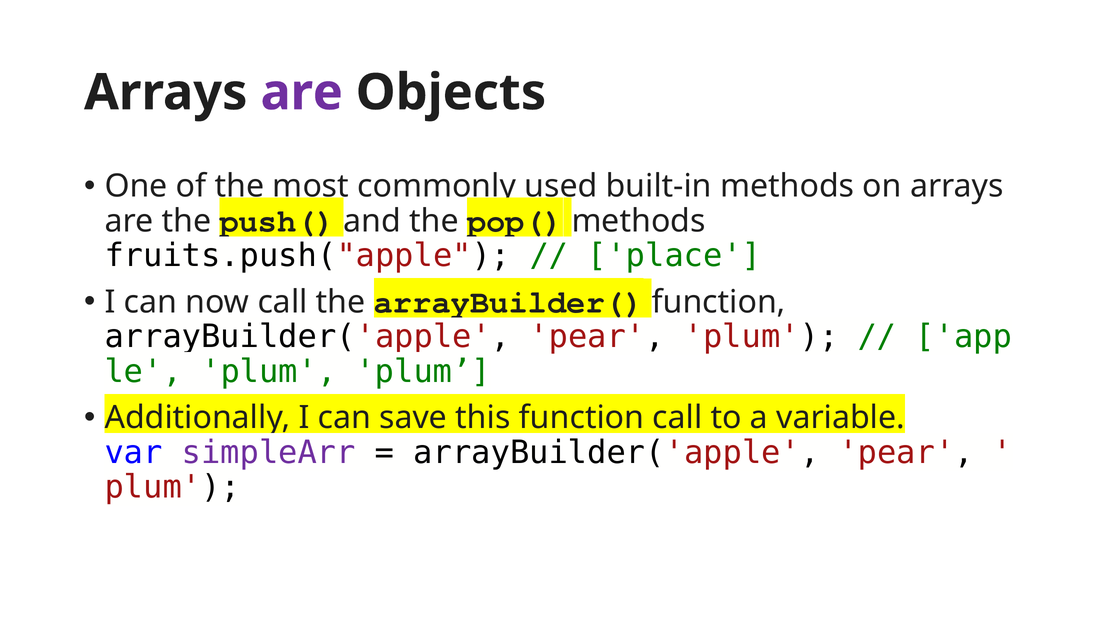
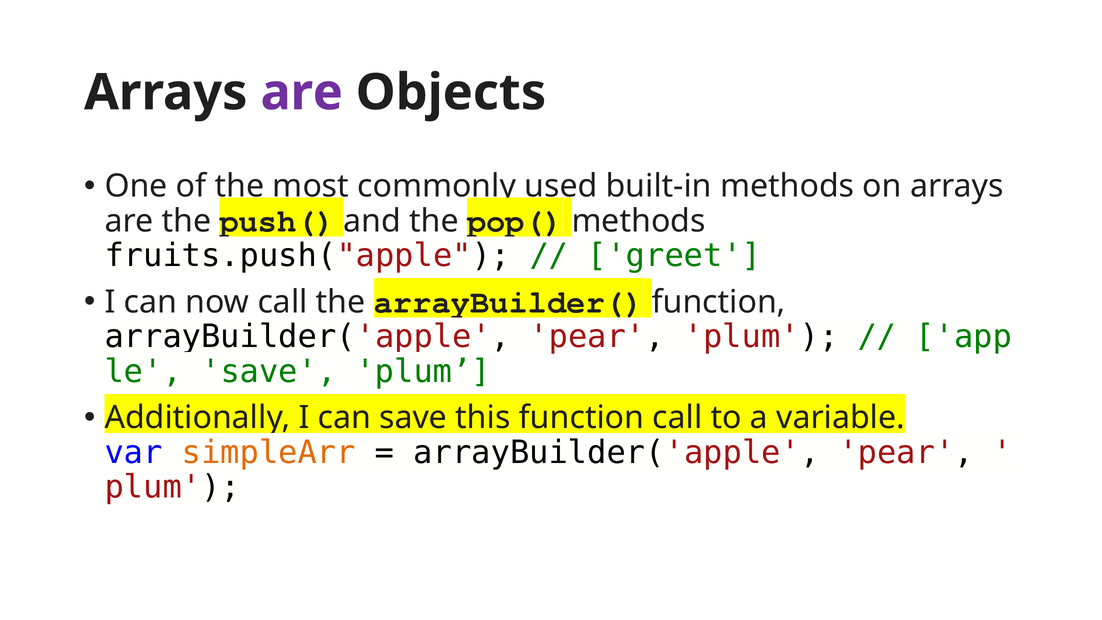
place: place -> greet
plum at (269, 371): plum -> save
simpleArr colour: purple -> orange
